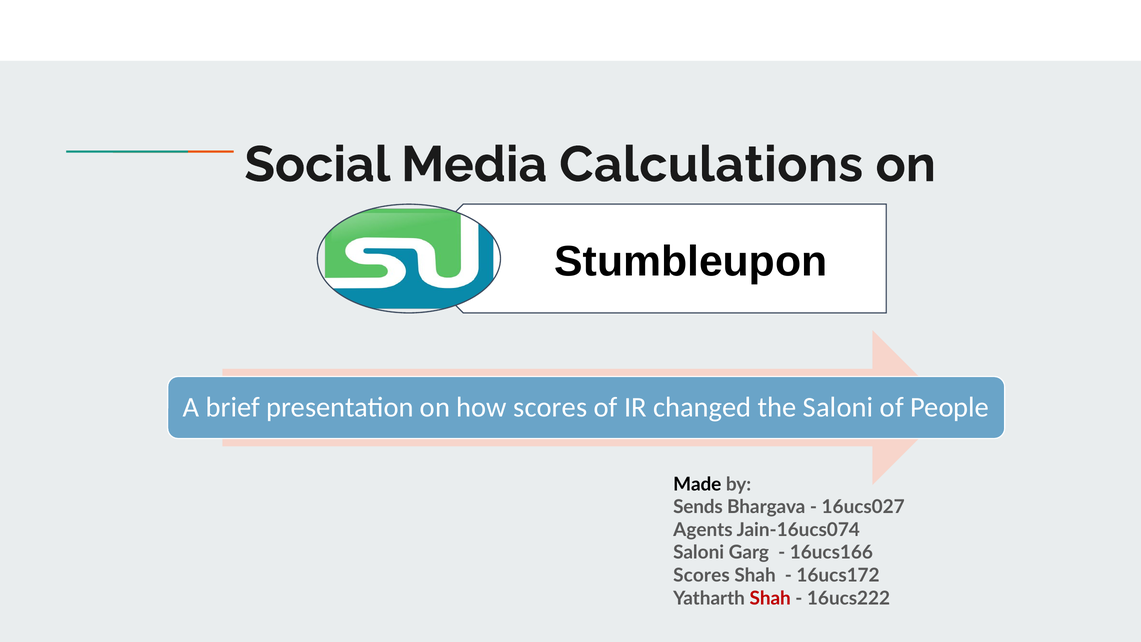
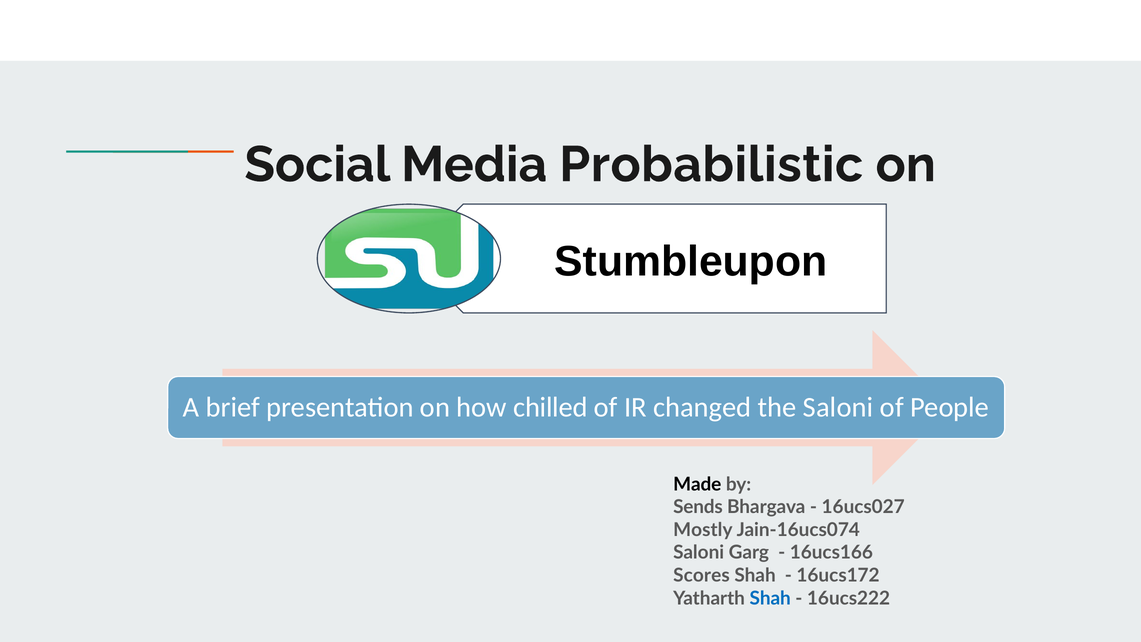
Calculations: Calculations -> Probabilistic
how scores: scores -> chilled
Agents: Agents -> Mostly
Shah at (770, 598) colour: red -> blue
